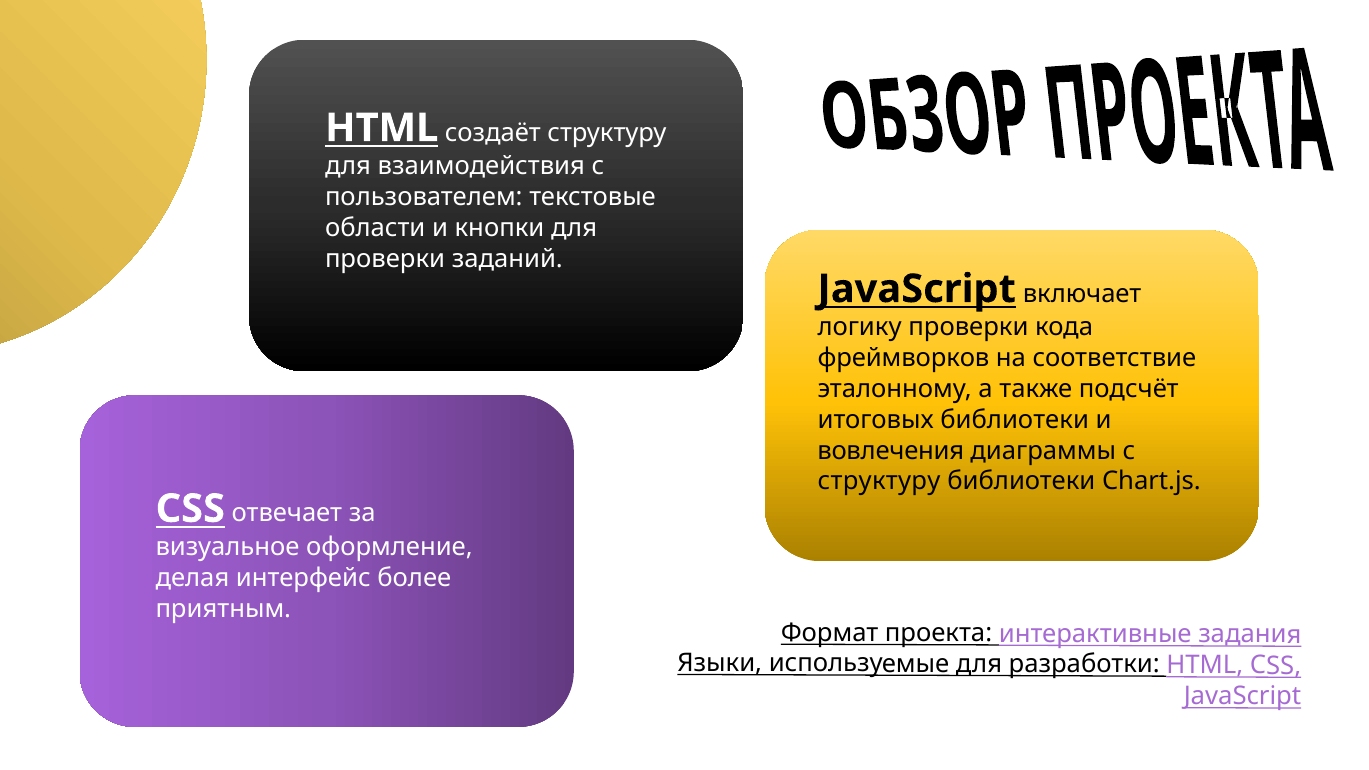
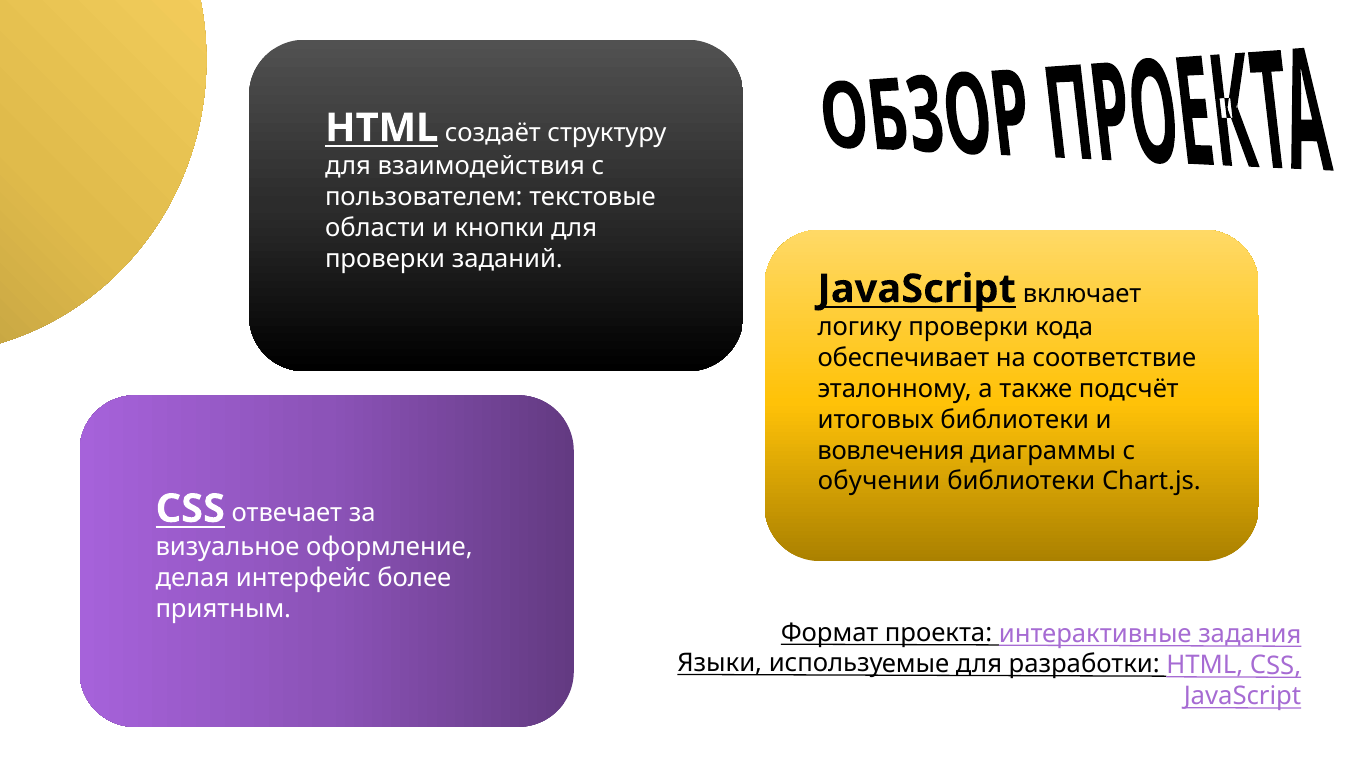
фреймворков: фреймворков -> обеспечивает
структуру at (879, 481): структуру -> обучении
